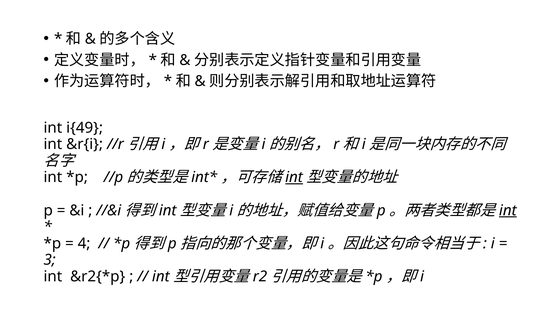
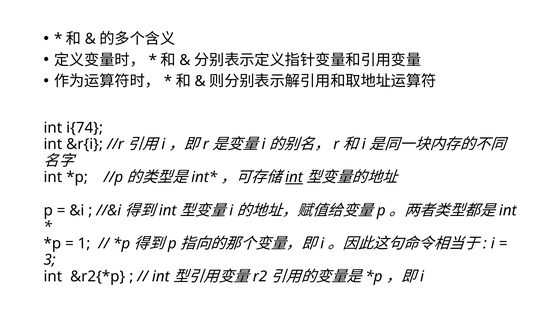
i{49: i{49 -> i{74
int at (508, 211) underline: present -> none
4: 4 -> 1
